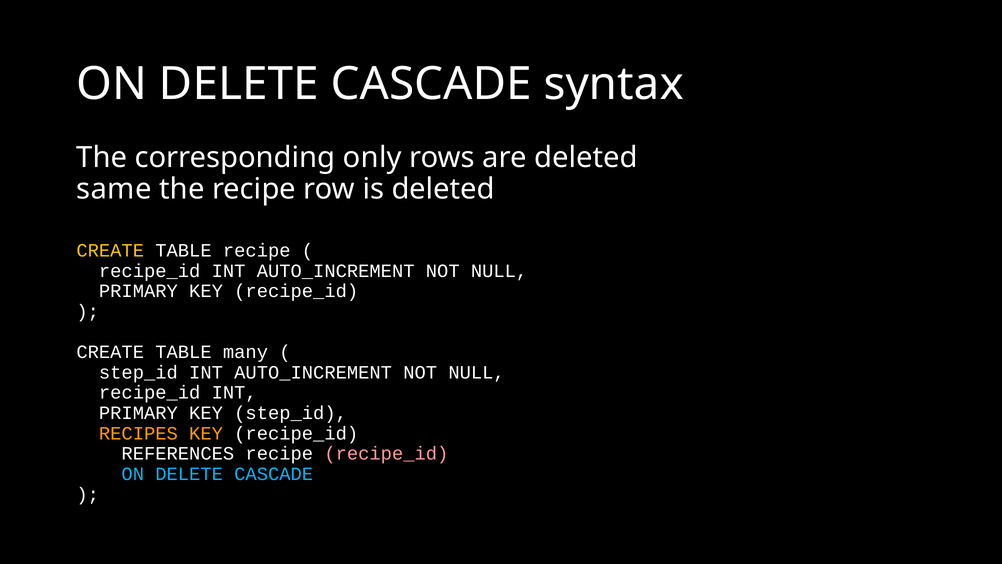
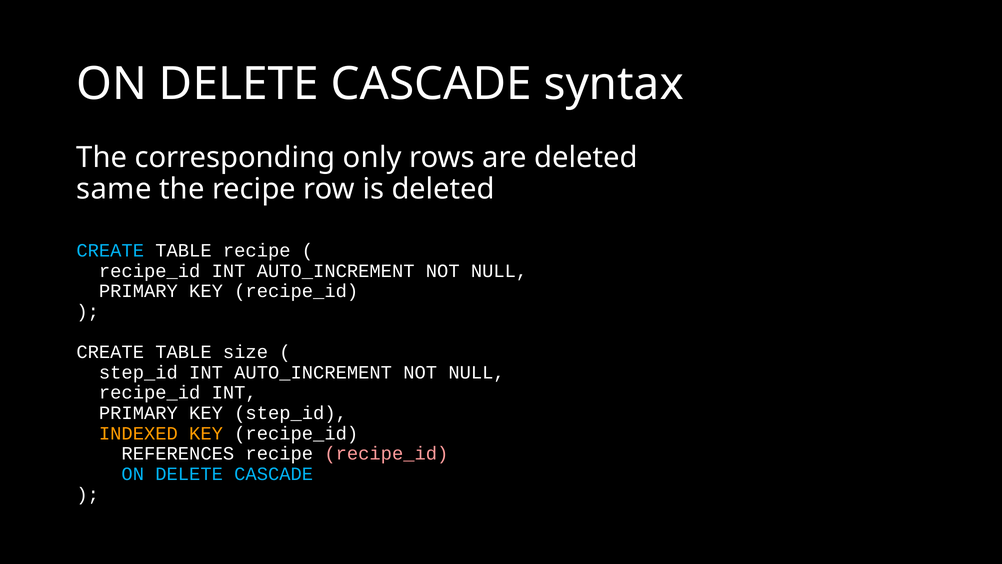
CREATE at (110, 250) colour: yellow -> light blue
many: many -> size
RECIPES: RECIPES -> INDEXED
